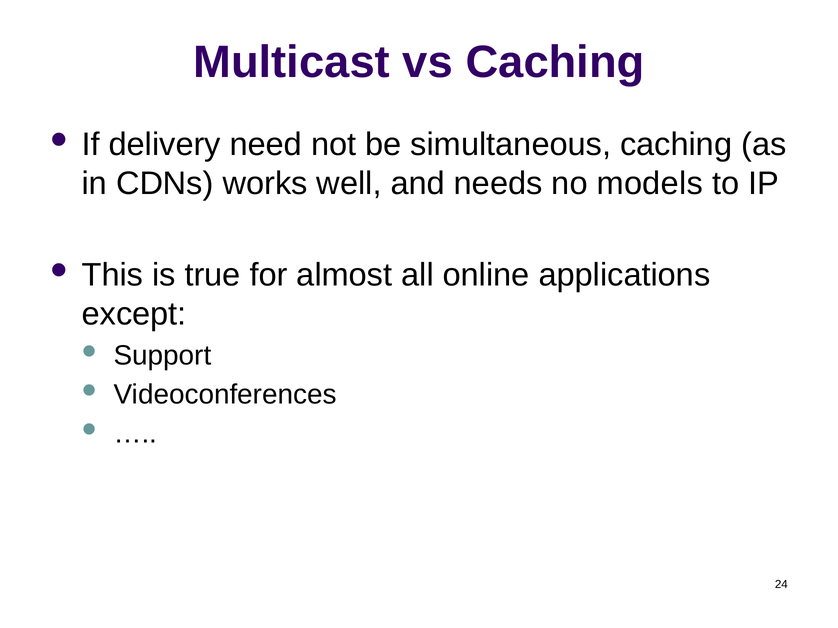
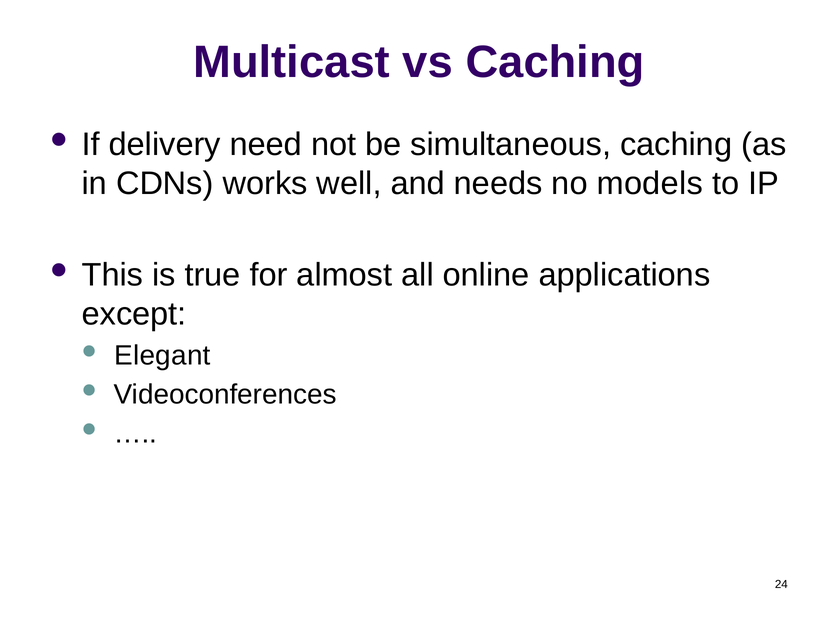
Support: Support -> Elegant
